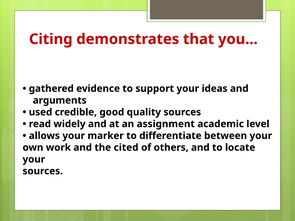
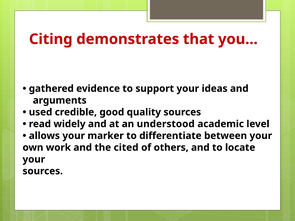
assignment: assignment -> understood
